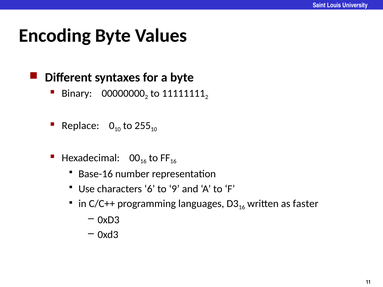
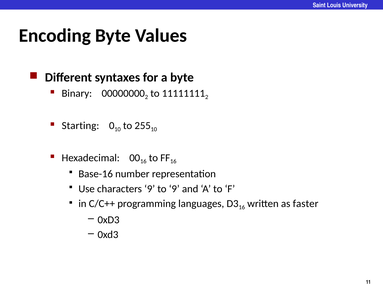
Replace: Replace -> Starting
characters 6: 6 -> 9
